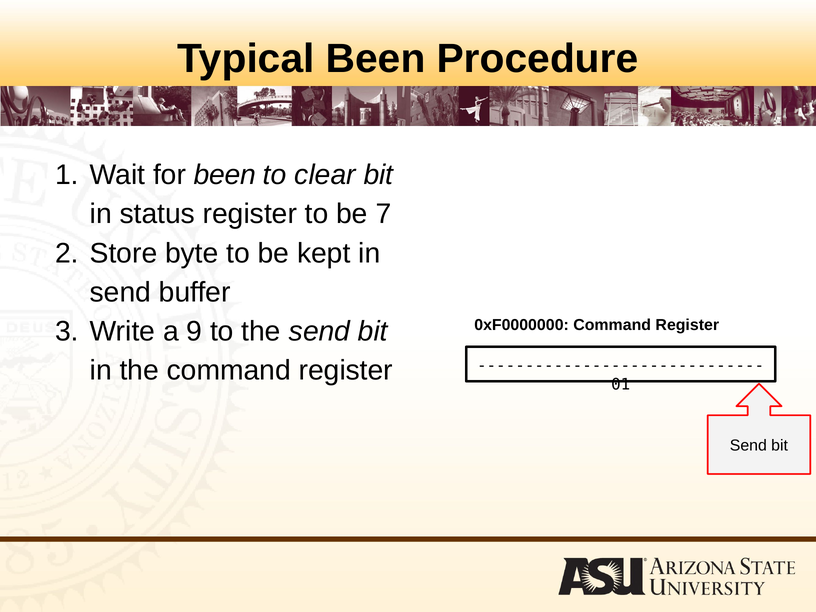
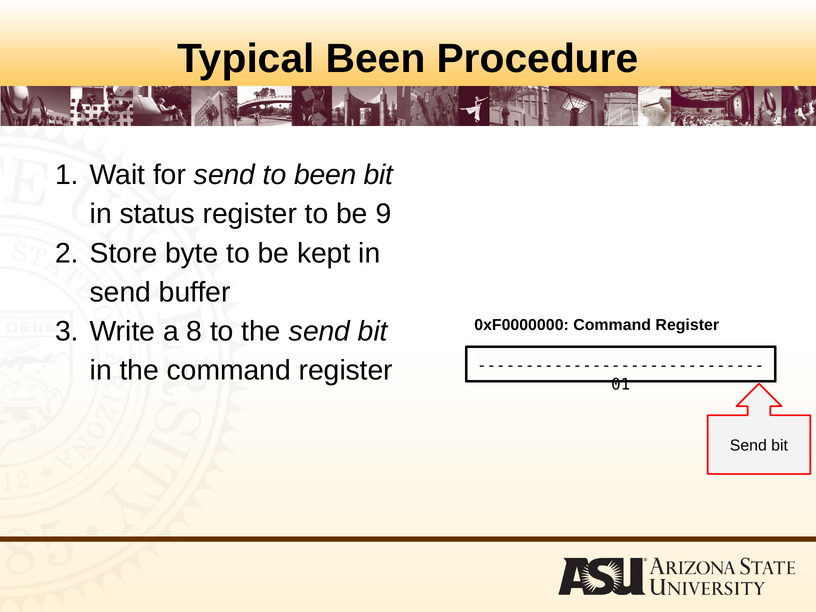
for been: been -> send
to clear: clear -> been
7: 7 -> 9
9: 9 -> 8
